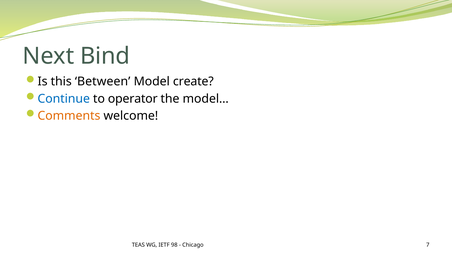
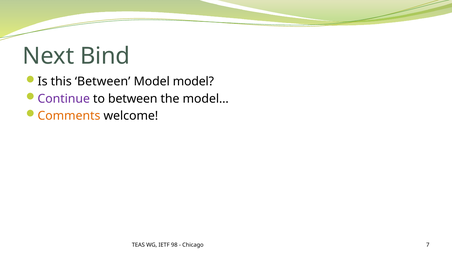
Model create: create -> model
Continue colour: blue -> purple
to operator: operator -> between
